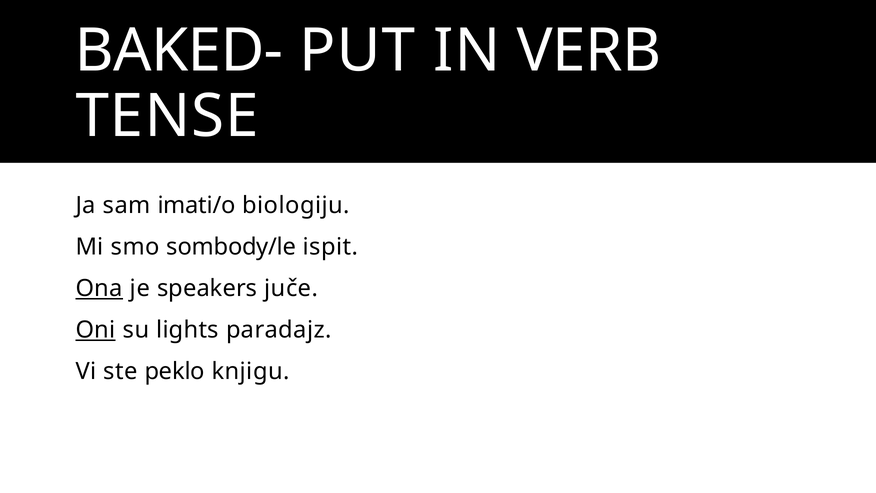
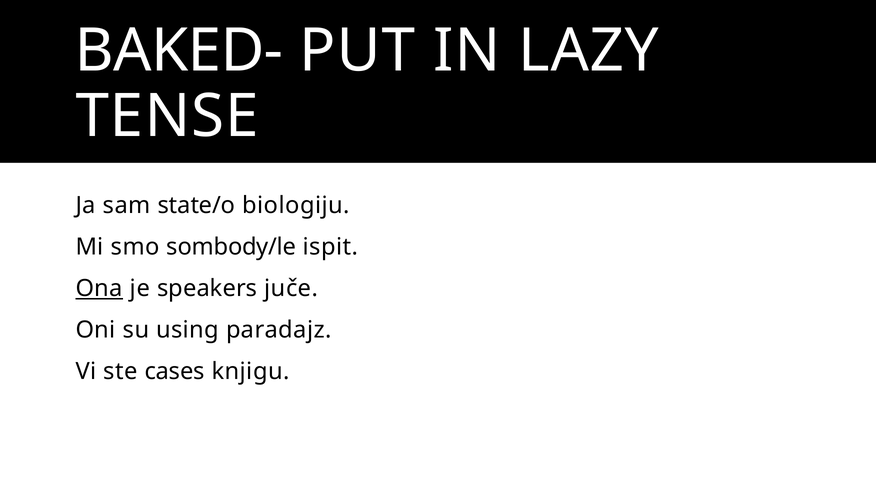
VERB: VERB -> LAZY
imati/o: imati/o -> state/o
Oni underline: present -> none
lights: lights -> using
peklo: peklo -> cases
